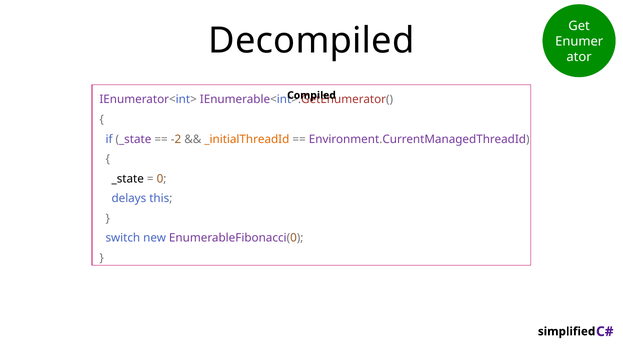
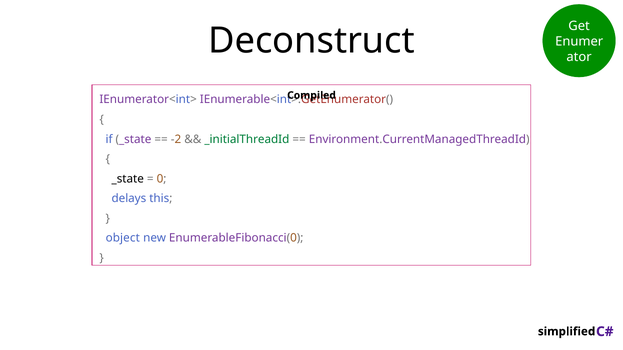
Decompiled: Decompiled -> Deconstruct
_initialThreadId colour: orange -> green
switch: switch -> object
